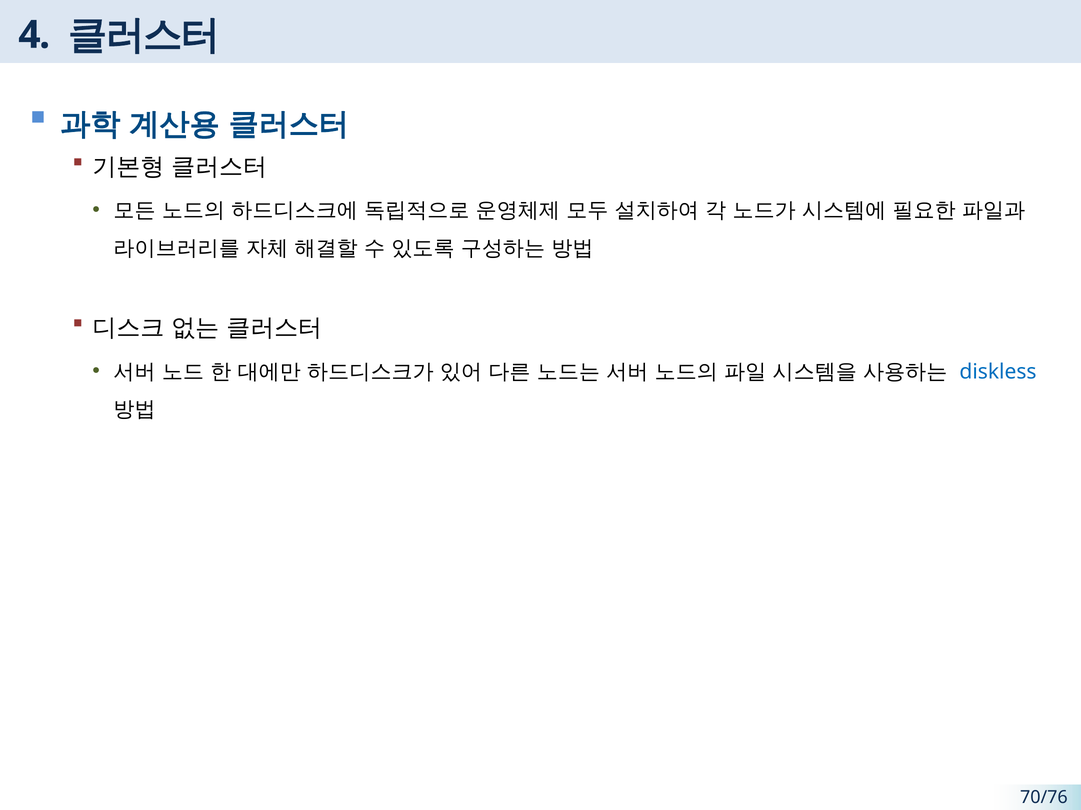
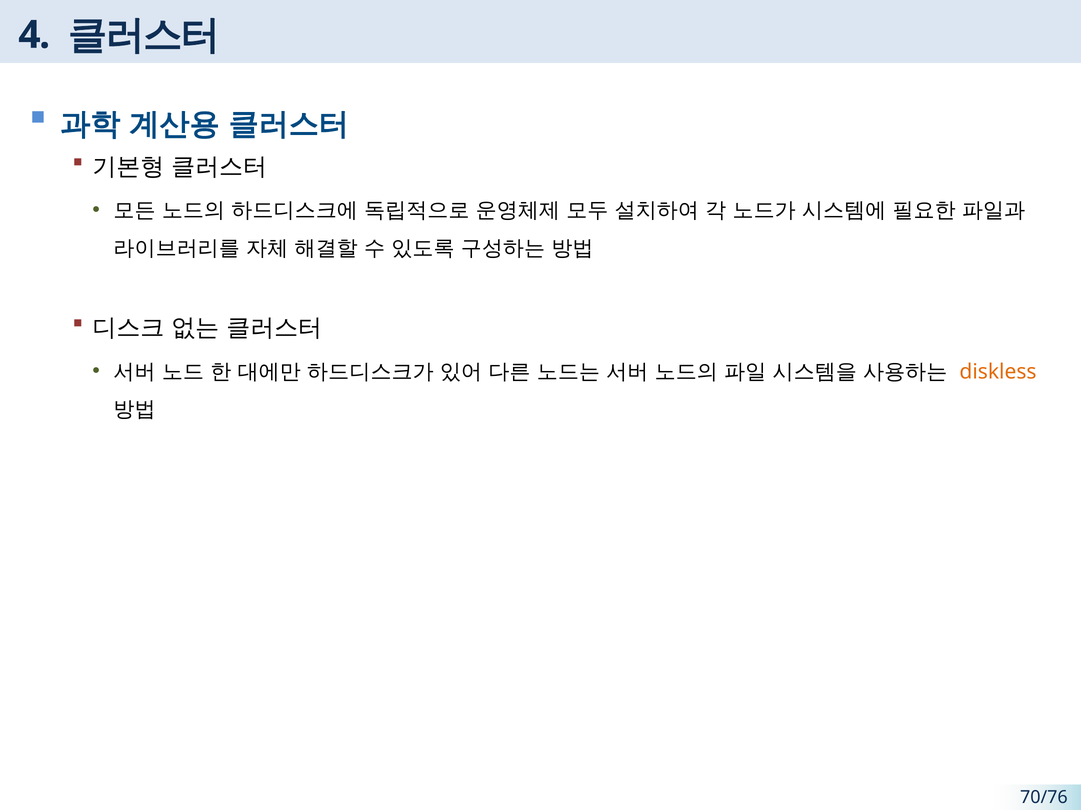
diskless colour: blue -> orange
